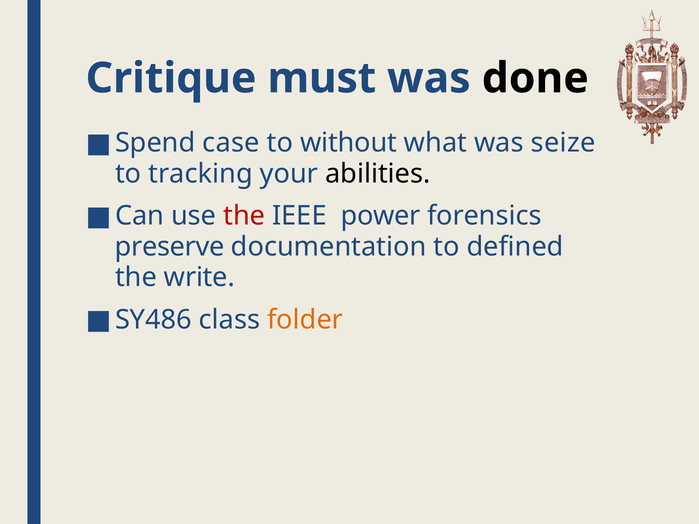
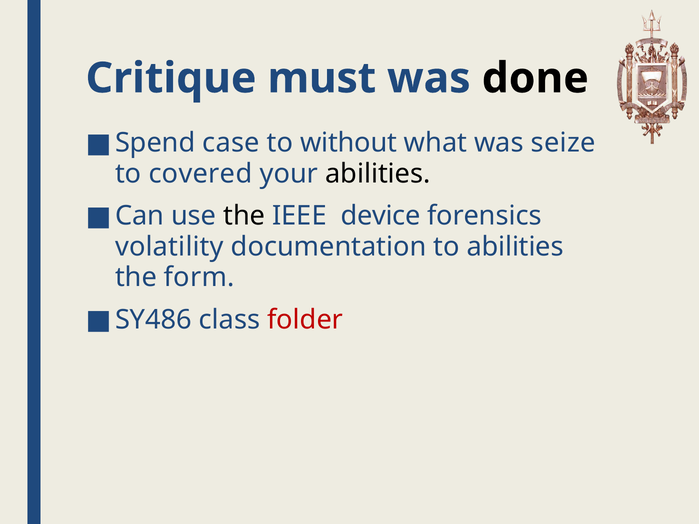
tracking: tracking -> covered
the at (244, 216) colour: red -> black
power: power -> device
preserve: preserve -> volatility
to defined: defined -> abilities
write: write -> form
folder colour: orange -> red
